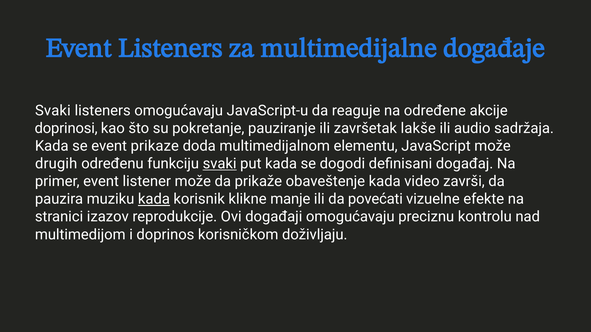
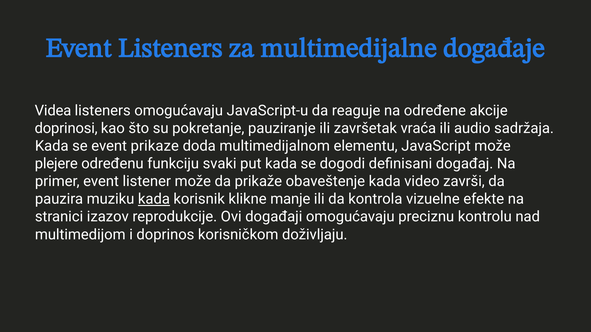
Svaki at (53, 111): Svaki -> Videa
lakše: lakše -> vraća
drugih: drugih -> plejere
svaki at (220, 164) underline: present -> none
povećati: povećati -> kontrola
